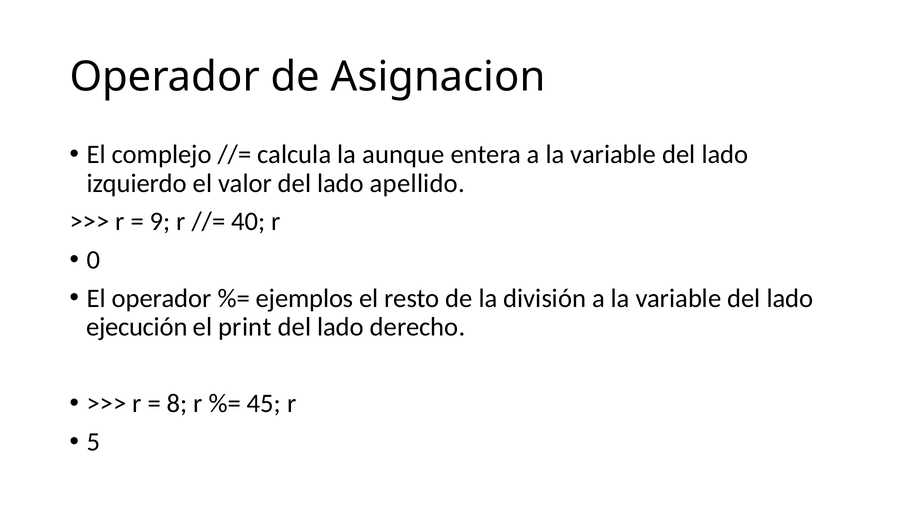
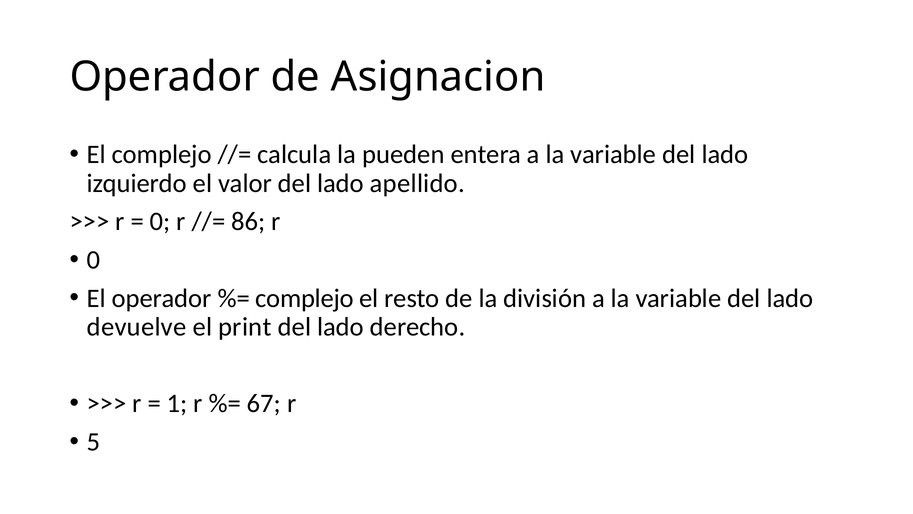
aunque: aunque -> pueden
9 at (160, 221): 9 -> 0
40: 40 -> 86
ejemplos at (305, 298): ejemplos -> complejo
ejecución: ejecución -> devuelve
8: 8 -> 1
45: 45 -> 67
